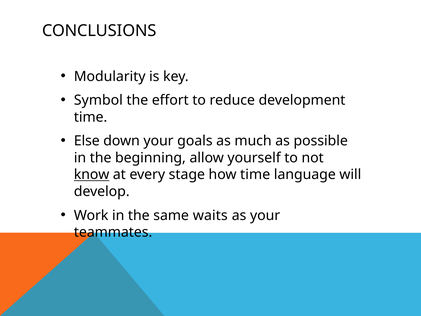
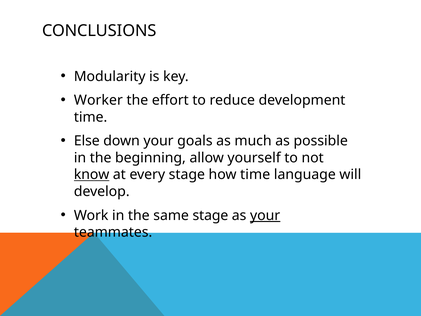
Symbol: Symbol -> Worker
same waits: waits -> stage
your at (265, 215) underline: none -> present
